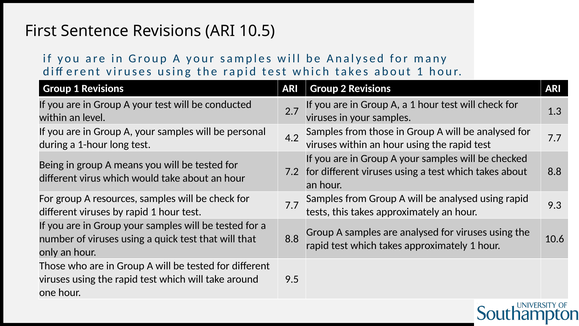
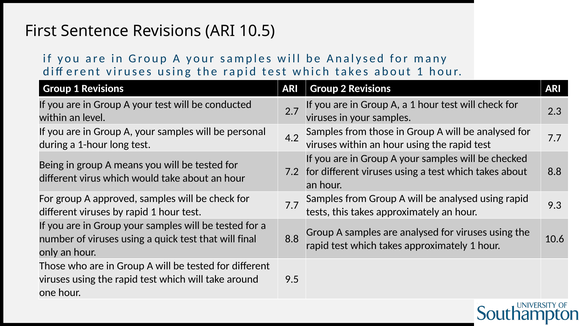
1.3: 1.3 -> 2.3
resources: resources -> approved
will that: that -> final
